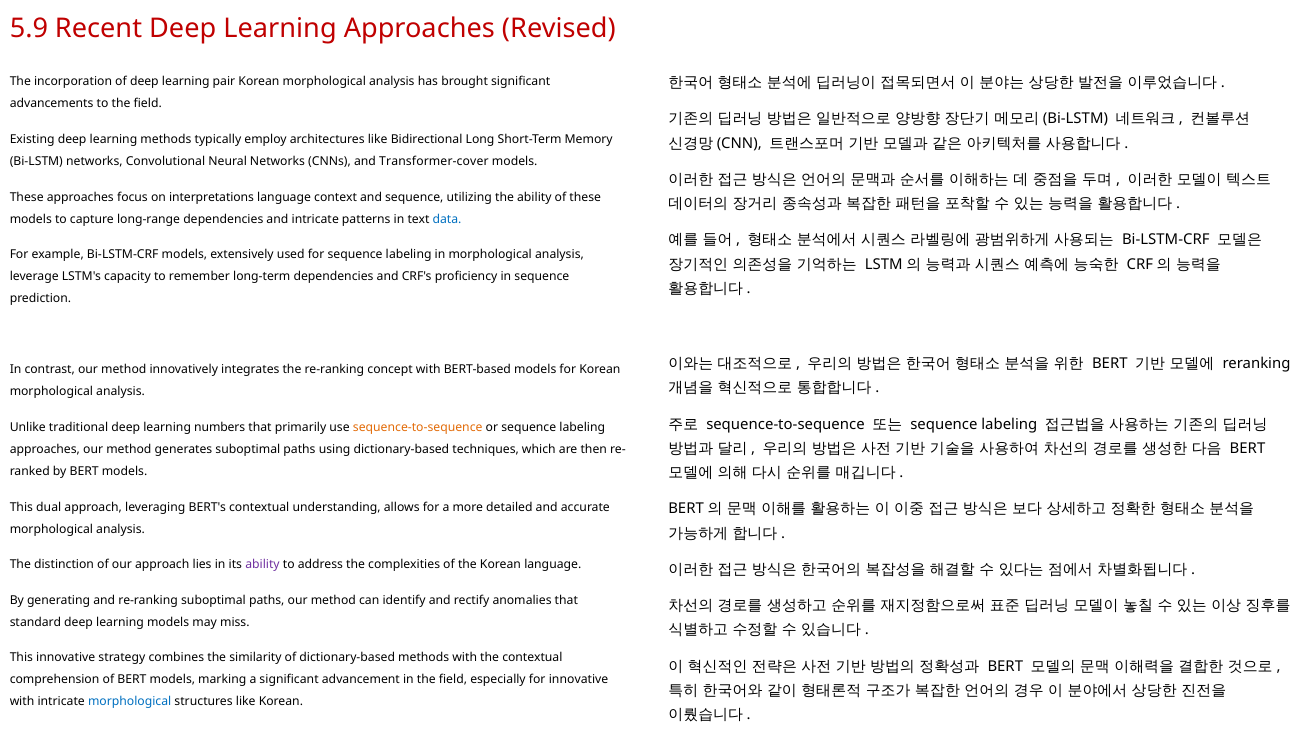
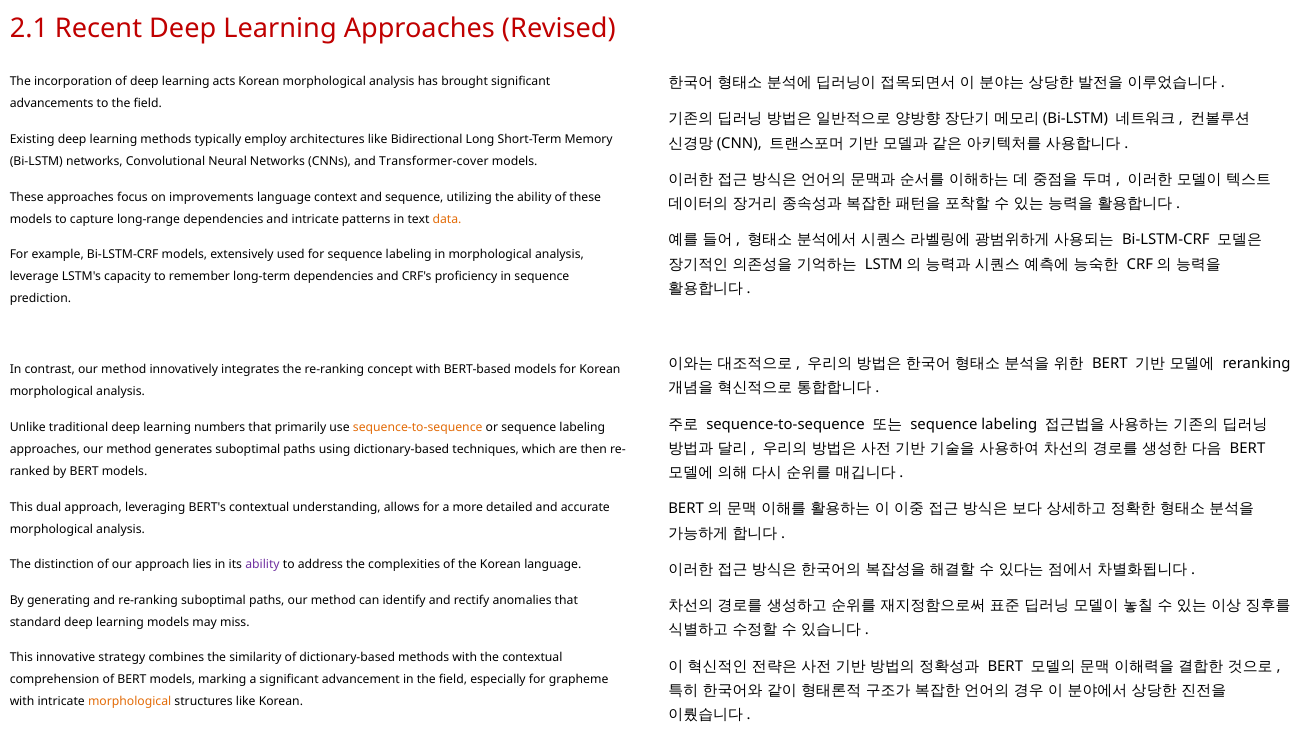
5.9: 5.9 -> 2.1
pair: pair -> acts
interpretations: interpretations -> improvements
data colour: blue -> orange
for innovative: innovative -> grapheme
morphological at (130, 702) colour: blue -> orange
